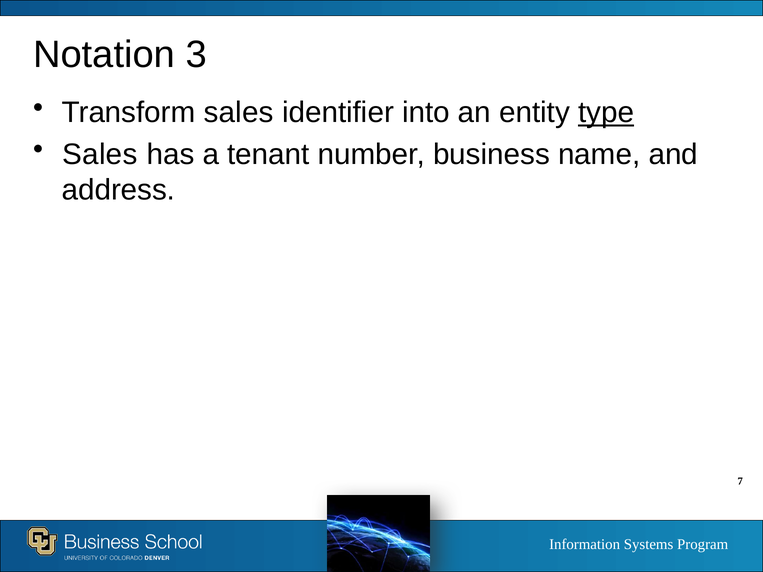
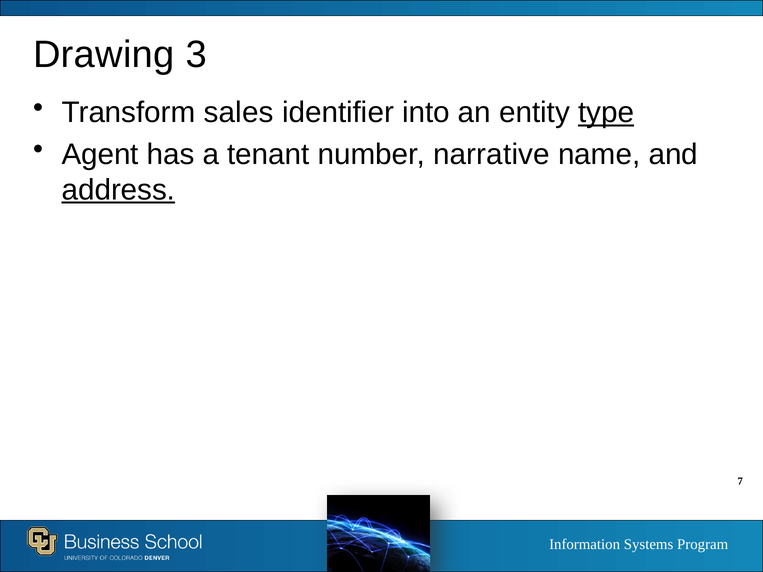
Notation: Notation -> Drawing
Sales at (100, 154): Sales -> Agent
business: business -> narrative
address underline: none -> present
